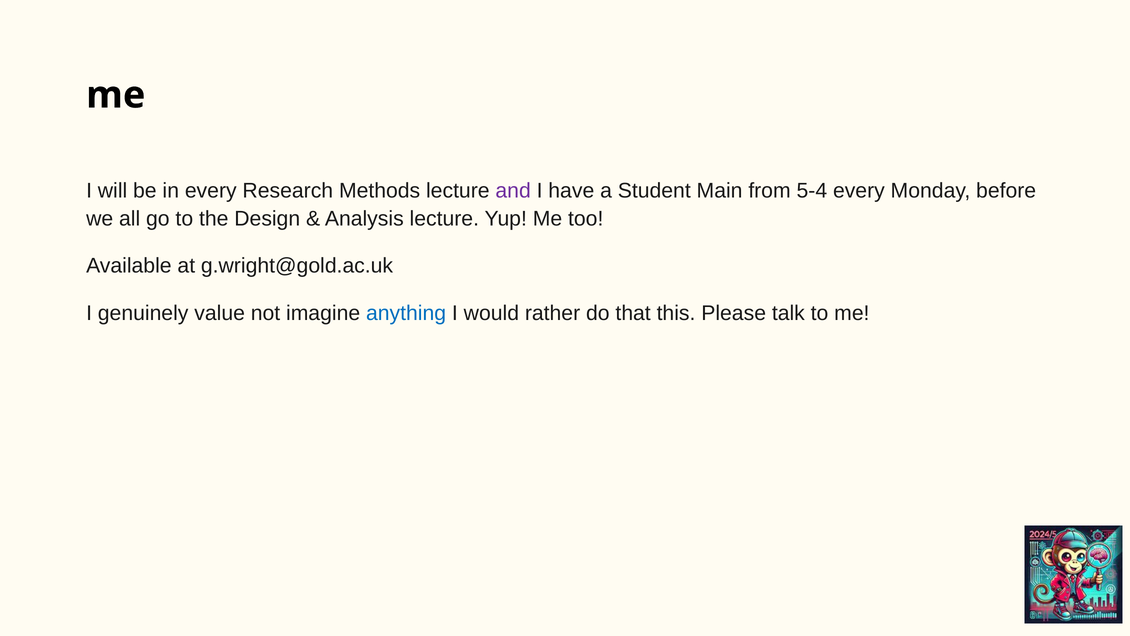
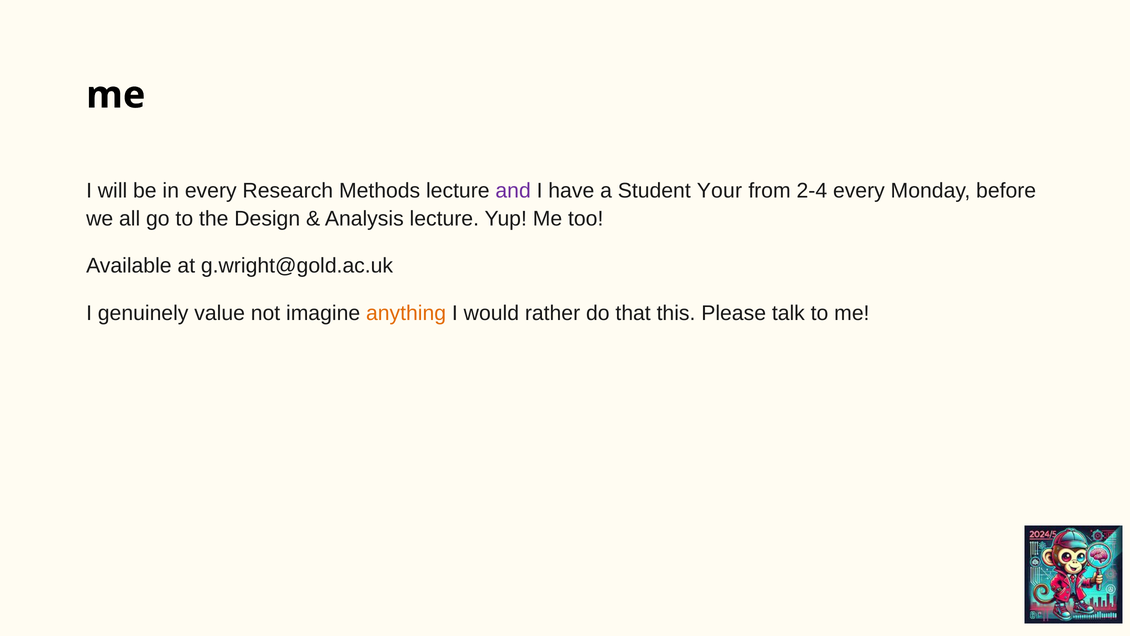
Main: Main -> Your
5-4: 5-4 -> 2-4
anything colour: blue -> orange
